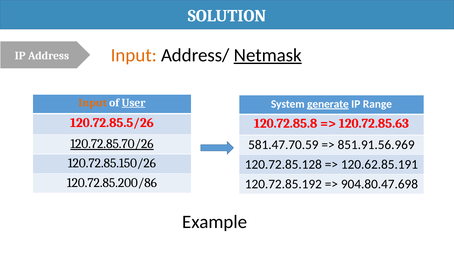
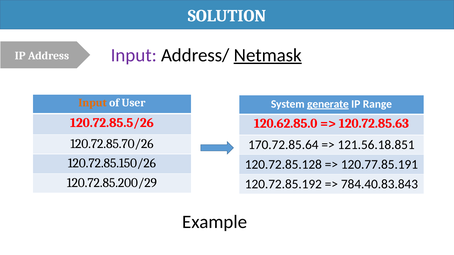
Input at (134, 55) colour: orange -> purple
User underline: present -> none
120.72.85.8: 120.72.85.8 -> 120.62.85.0
120.72.85.70/26 underline: present -> none
581.47.70.59: 581.47.70.59 -> 170.72.85.64
851.91.56.969: 851.91.56.969 -> 121.56.18.851
120.62.85.191: 120.62.85.191 -> 120.77.85.191
120.72.85.200/86: 120.72.85.200/86 -> 120.72.85.200/29
904.80.47.698: 904.80.47.698 -> 784.40.83.843
